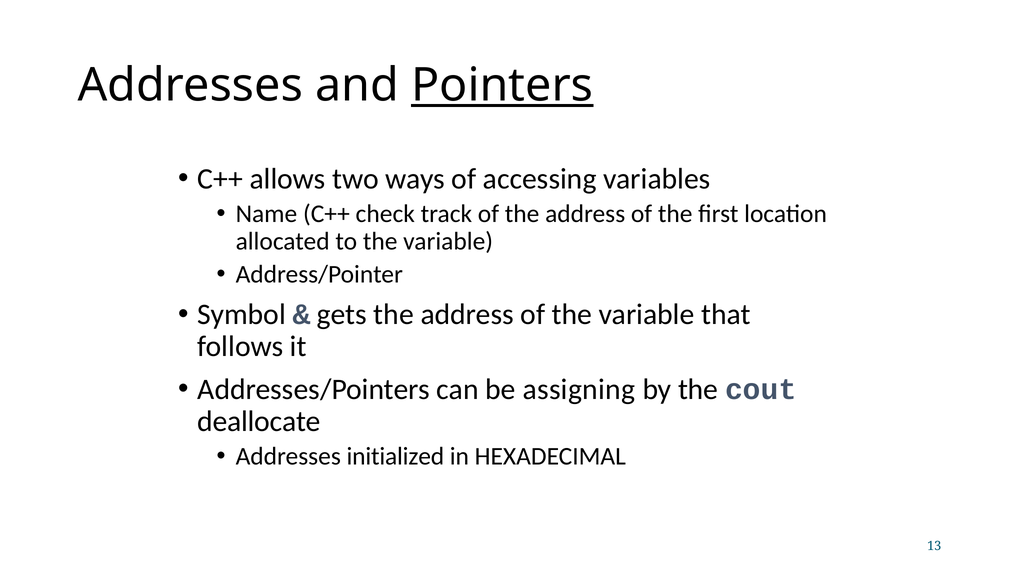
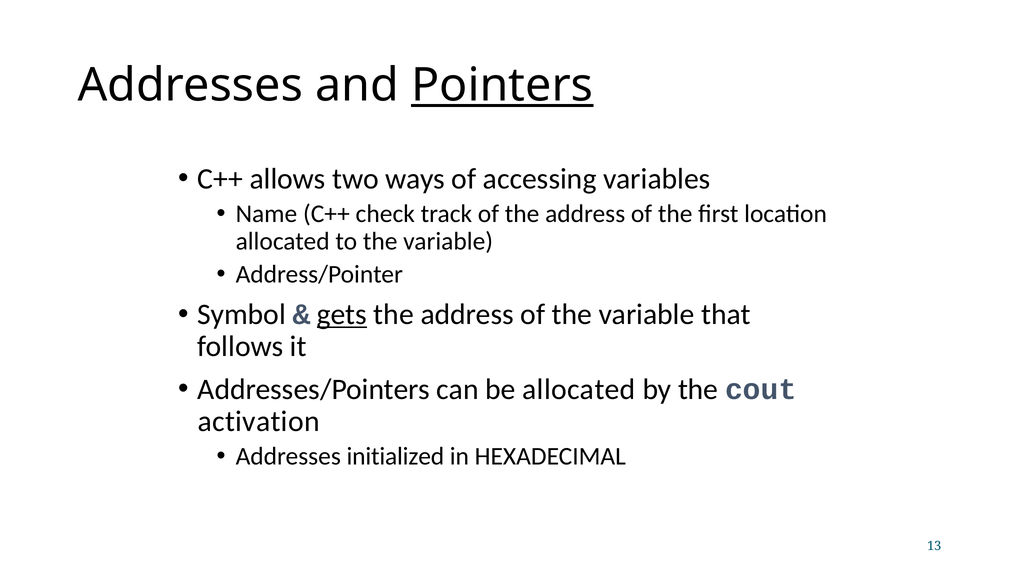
gets underline: none -> present
be assigning: assigning -> allocated
deallocate: deallocate -> activation
